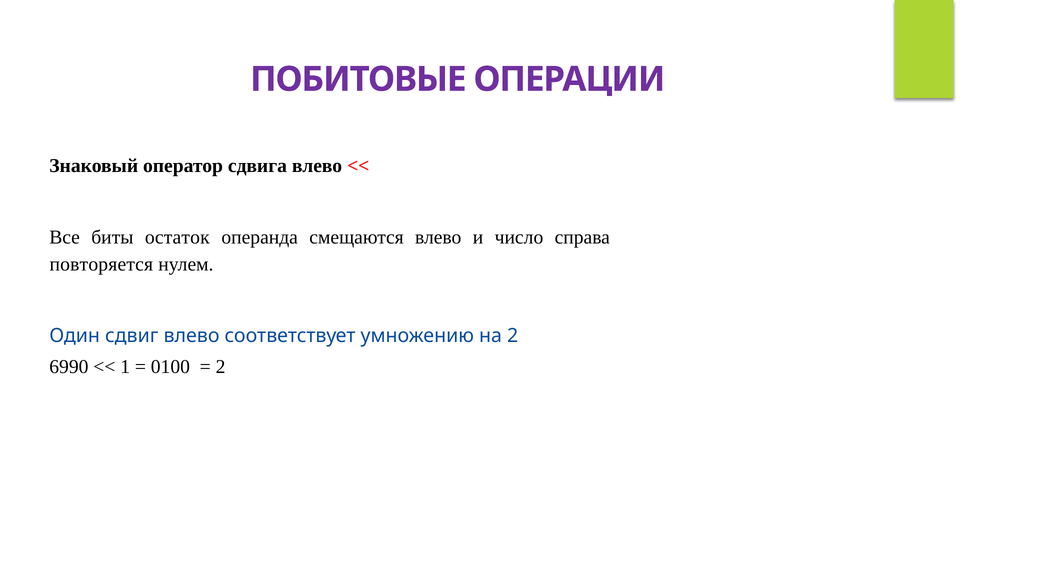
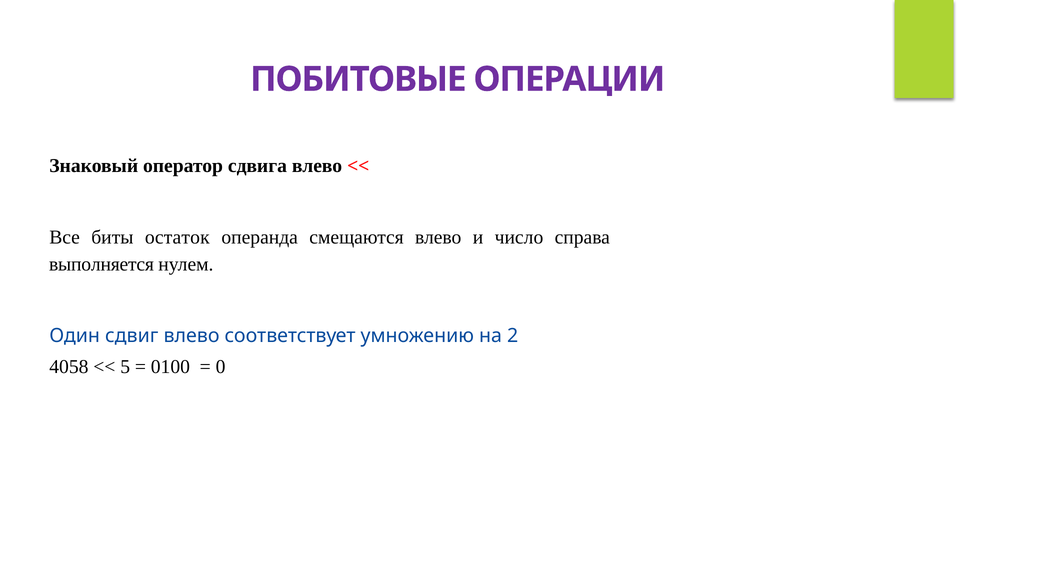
повторяется: повторяется -> выполняется
6990: 6990 -> 4058
1: 1 -> 5
2 at (221, 367): 2 -> 0
